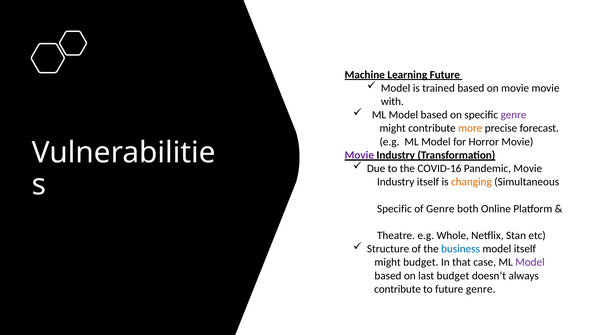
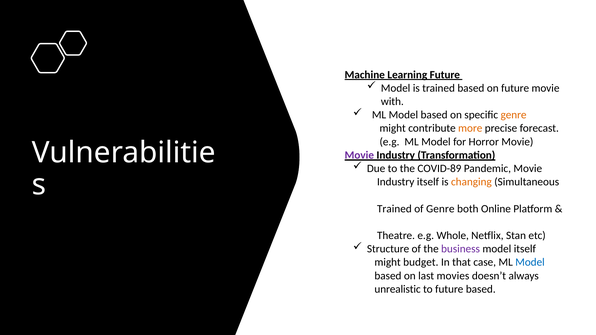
on movie: movie -> future
genre at (514, 115) colour: purple -> orange
COVID-16: COVID-16 -> COVID-89
Specific at (394, 209): Specific -> Trained
business colour: blue -> purple
Model at (530, 262) colour: purple -> blue
last budget: budget -> movies
contribute at (398, 289): contribute -> unrealistic
future genre: genre -> based
